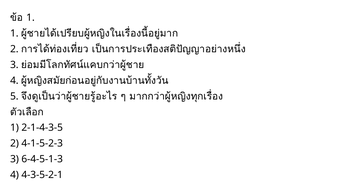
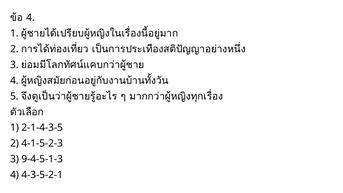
1 at (30, 18): 1 -> 4
6-4-5-1-3: 6-4-5-1-3 -> 9-4-5-1-3
